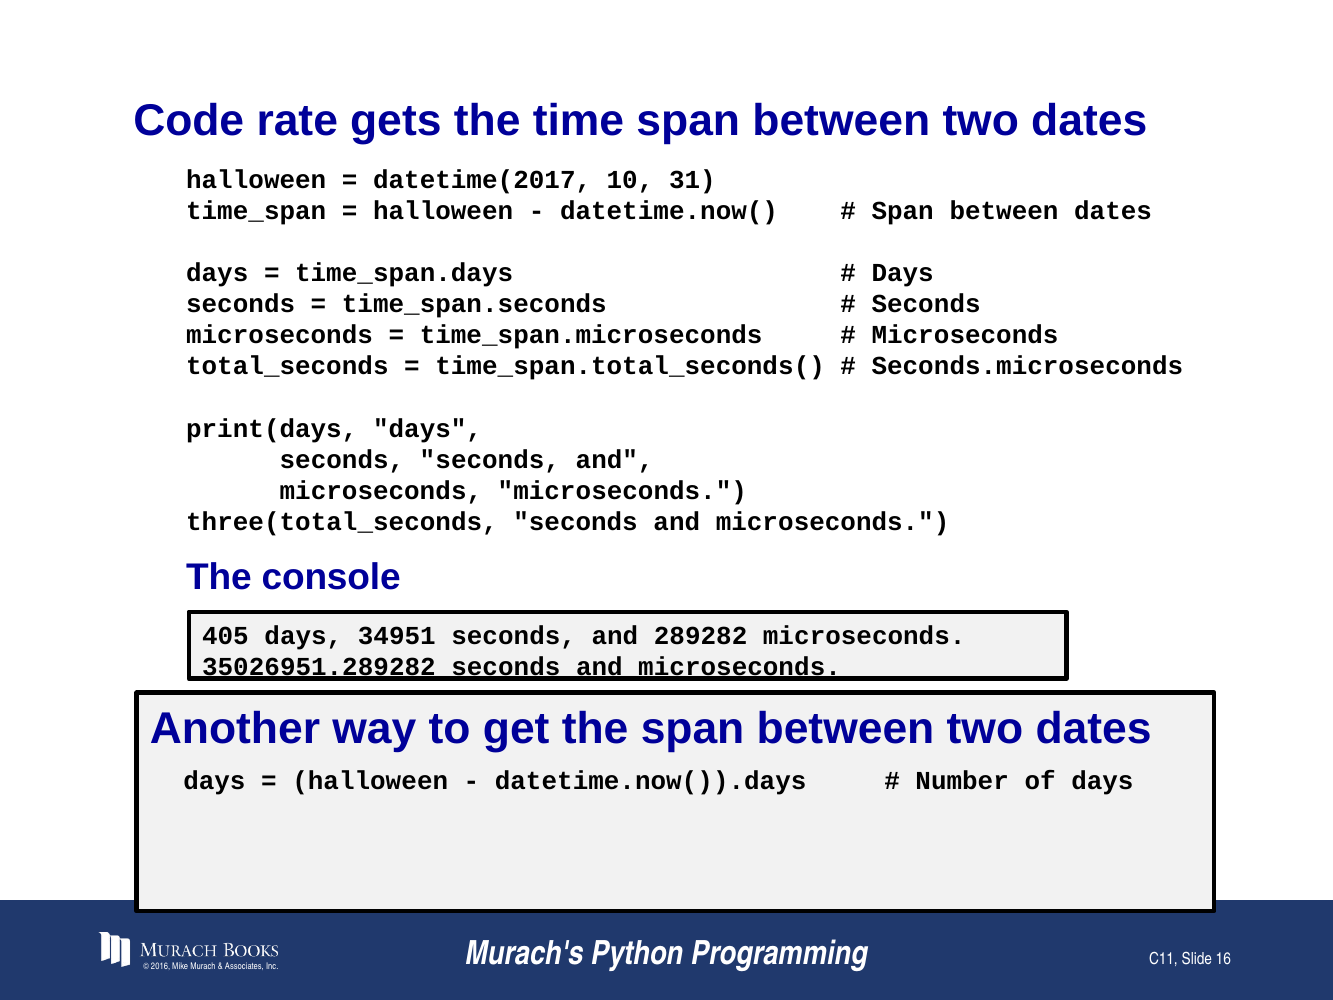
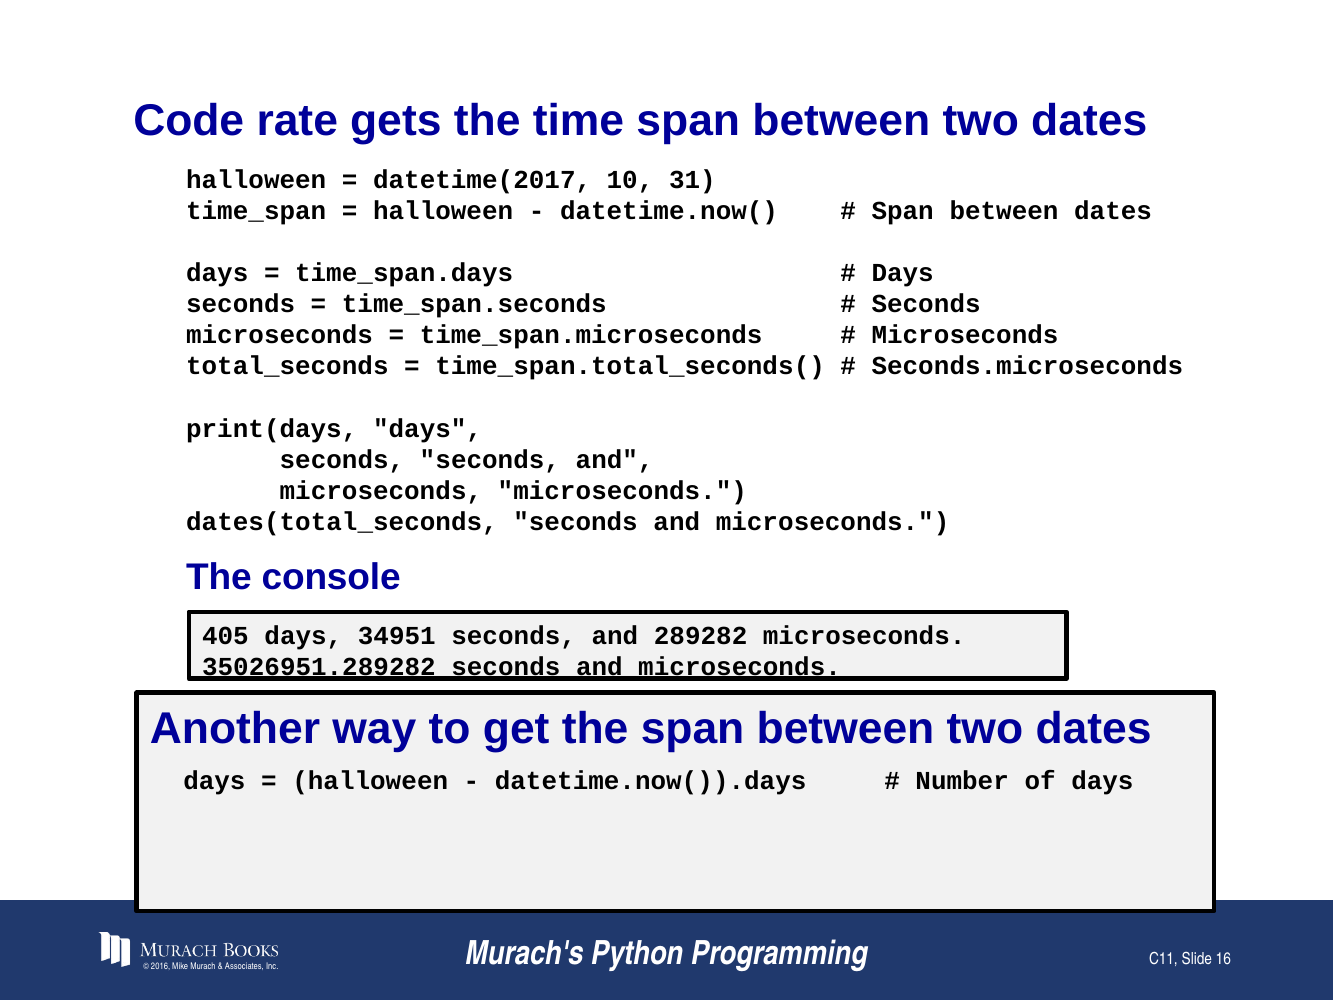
three(total_seconds: three(total_seconds -> dates(total_seconds
